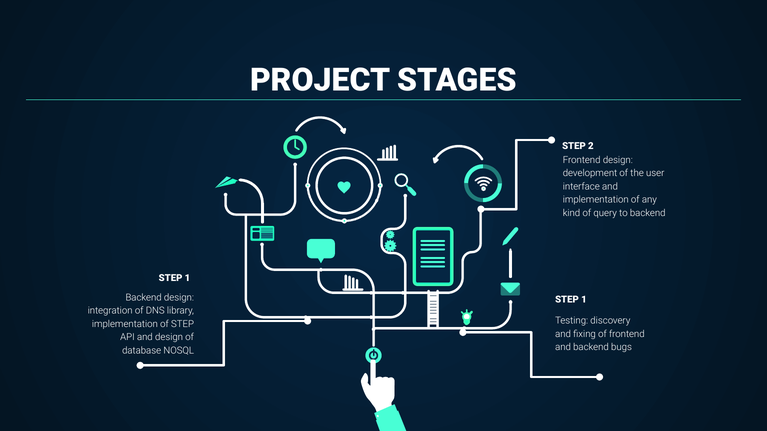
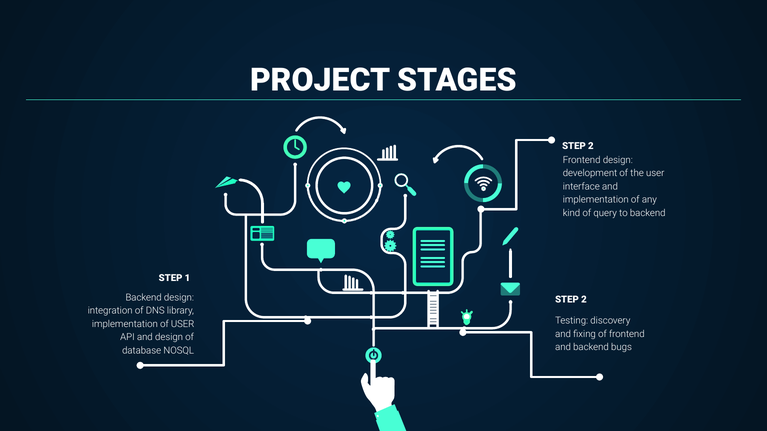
1 at (584, 300): 1 -> 2
of STEP: STEP -> USER
